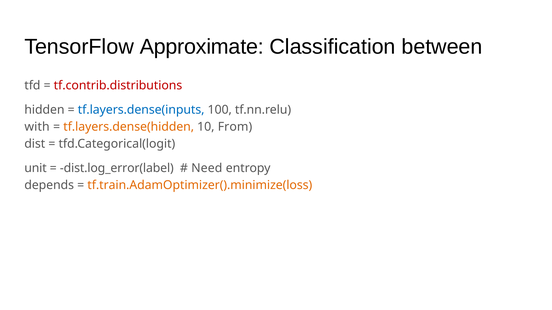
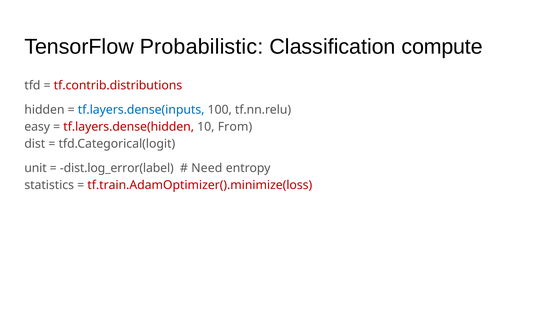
Approximate: Approximate -> Probabilistic
between: between -> compute
with: with -> easy
tf.layers.dense(hidden colour: orange -> red
depends: depends -> statistics
tf.train.AdamOptimizer().minimize(loss colour: orange -> red
